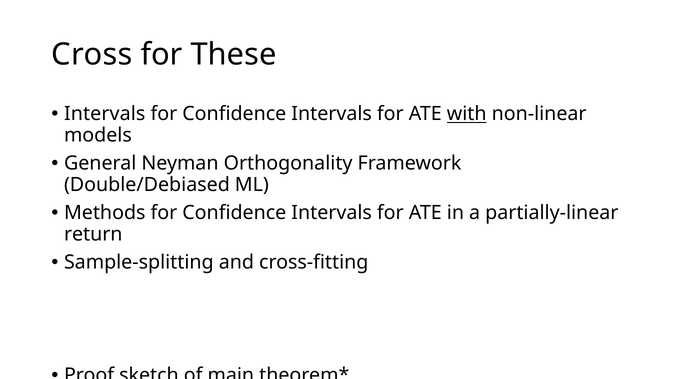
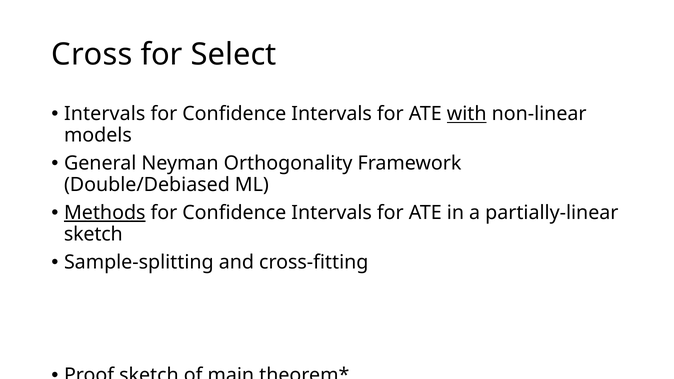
These: These -> Select
Methods underline: none -> present
return at (93, 234): return -> sketch
